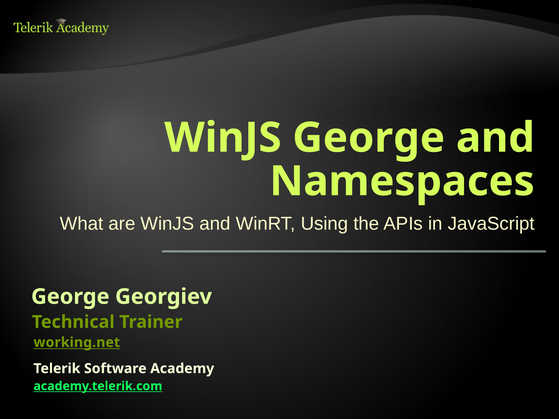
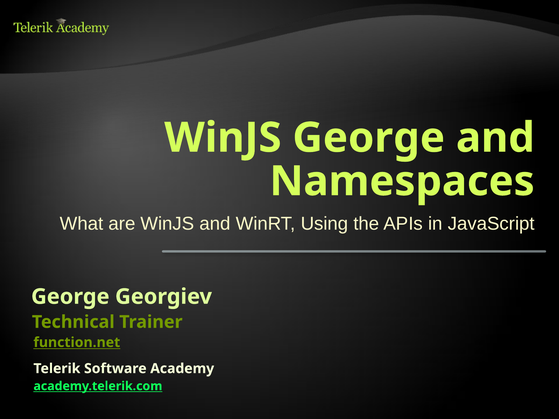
working.net: working.net -> function.net
